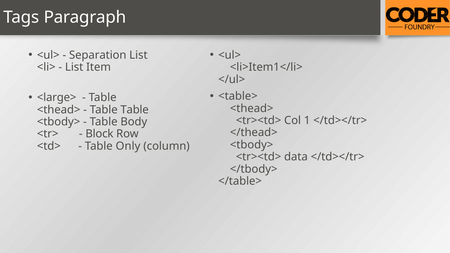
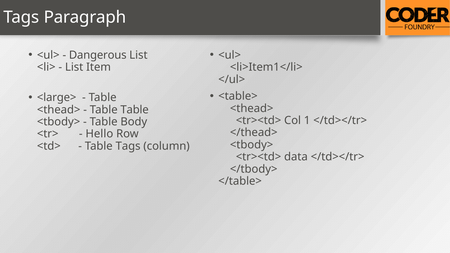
Separation: Separation -> Dangerous
Block: Block -> Hello
Table Only: Only -> Tags
